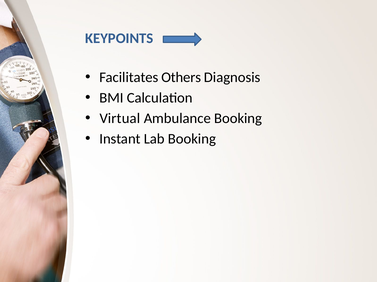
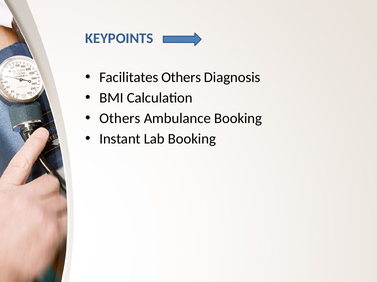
Virtual at (120, 119): Virtual -> Others
